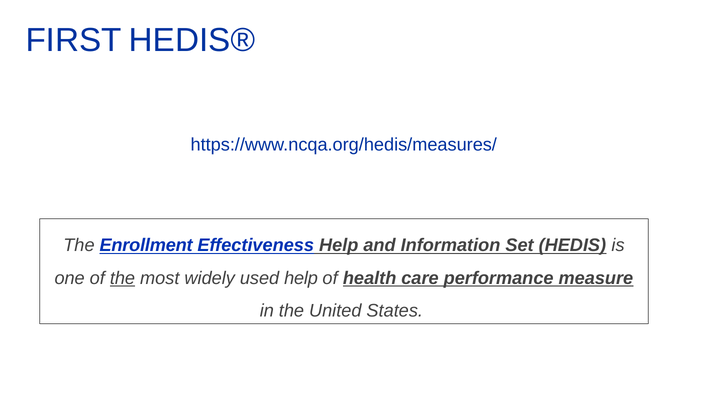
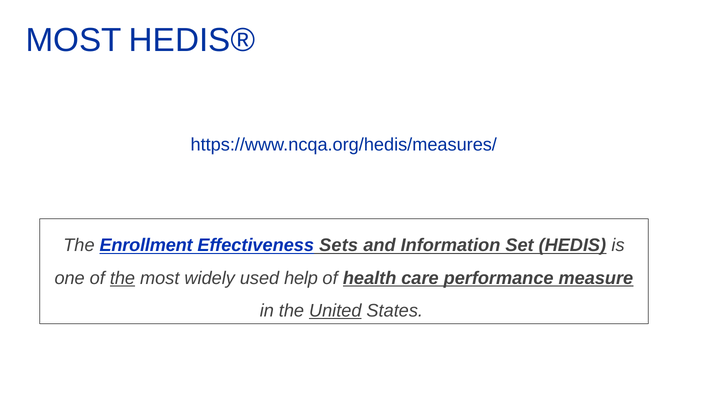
FIRST at (74, 40): FIRST -> MOST
Effectiveness Help: Help -> Sets
United underline: none -> present
